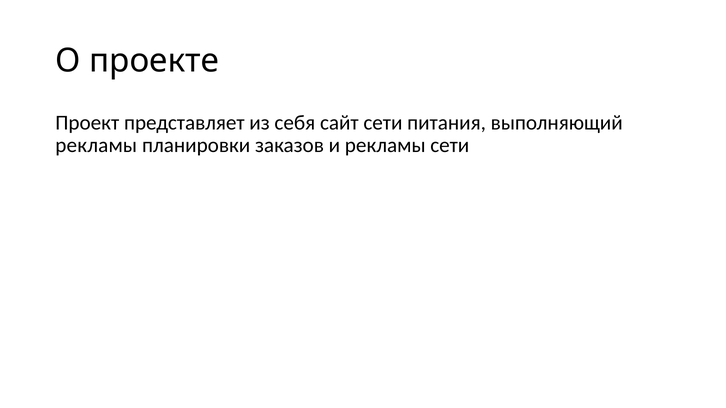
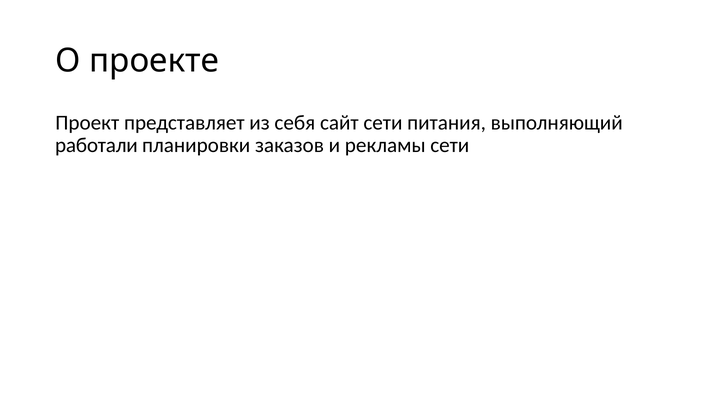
рекламы at (96, 146): рекламы -> работали
